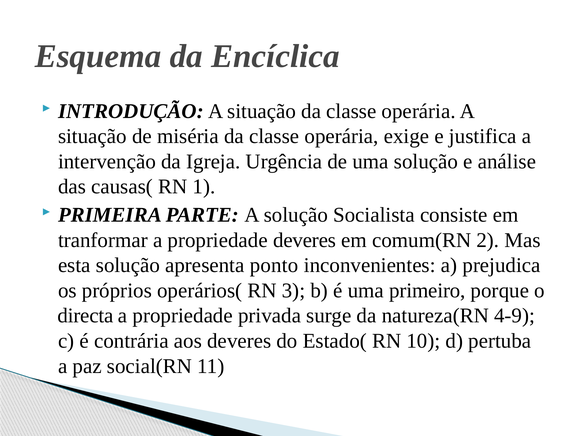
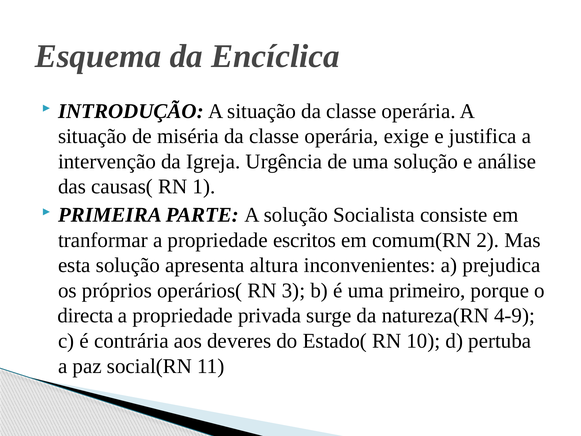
propriedade deveres: deveres -> escritos
ponto: ponto -> altura
